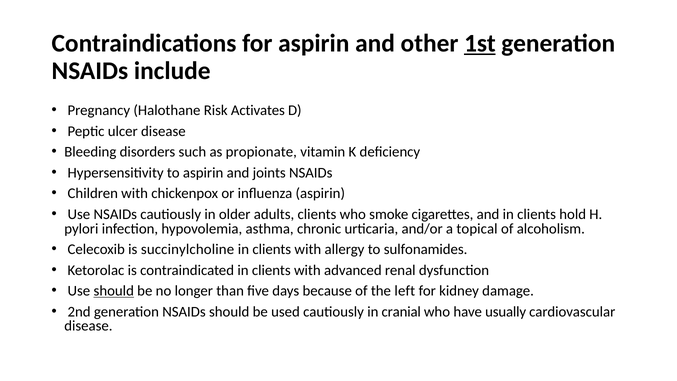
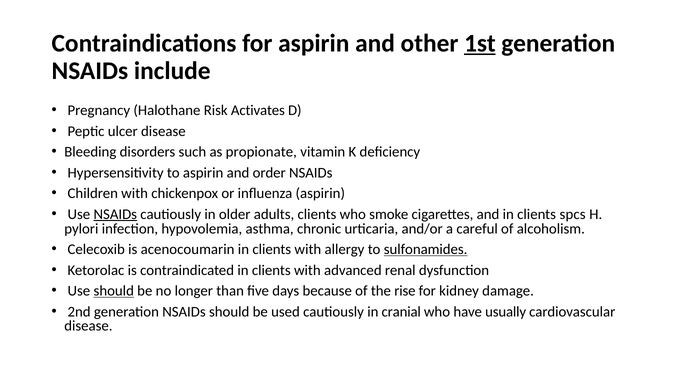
joints: joints -> order
NSAIDs at (115, 214) underline: none -> present
hold: hold -> spcs
topical: topical -> careful
succinylcholine: succinylcholine -> acenocoumarin
sulfonamides underline: none -> present
left: left -> rise
